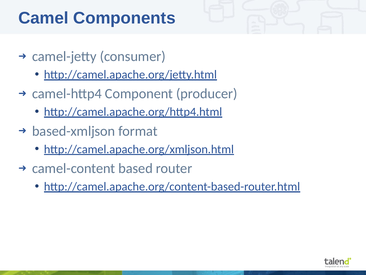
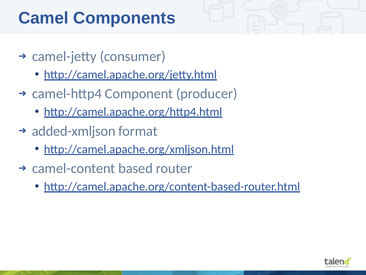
based-xmljson: based-xmljson -> added-xmljson
